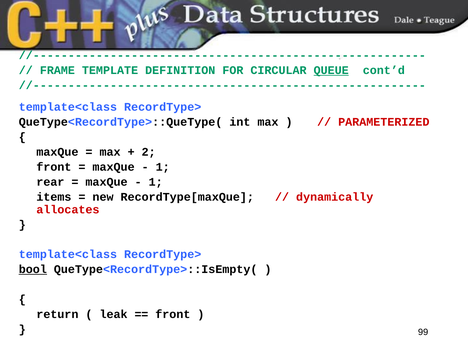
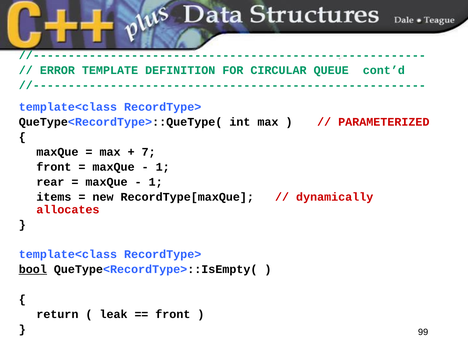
FRAME: FRAME -> ERROR
QUEUE underline: present -> none
2: 2 -> 7
